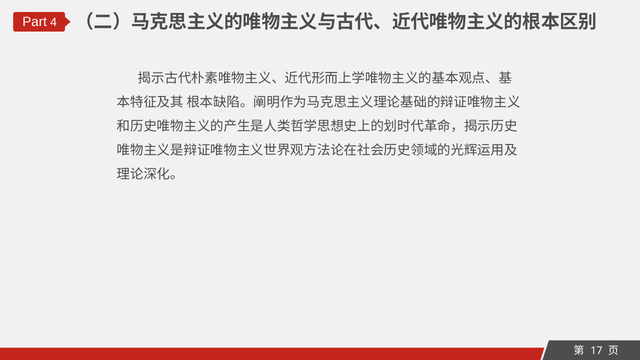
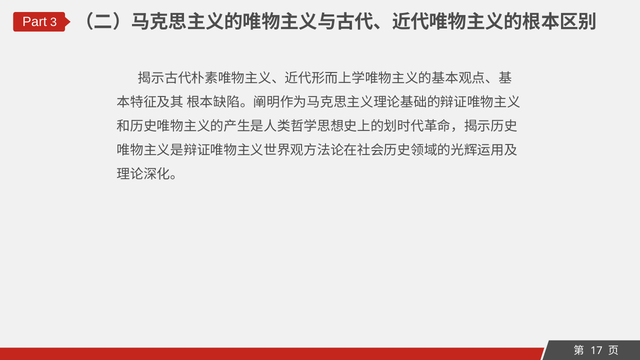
4: 4 -> 3
